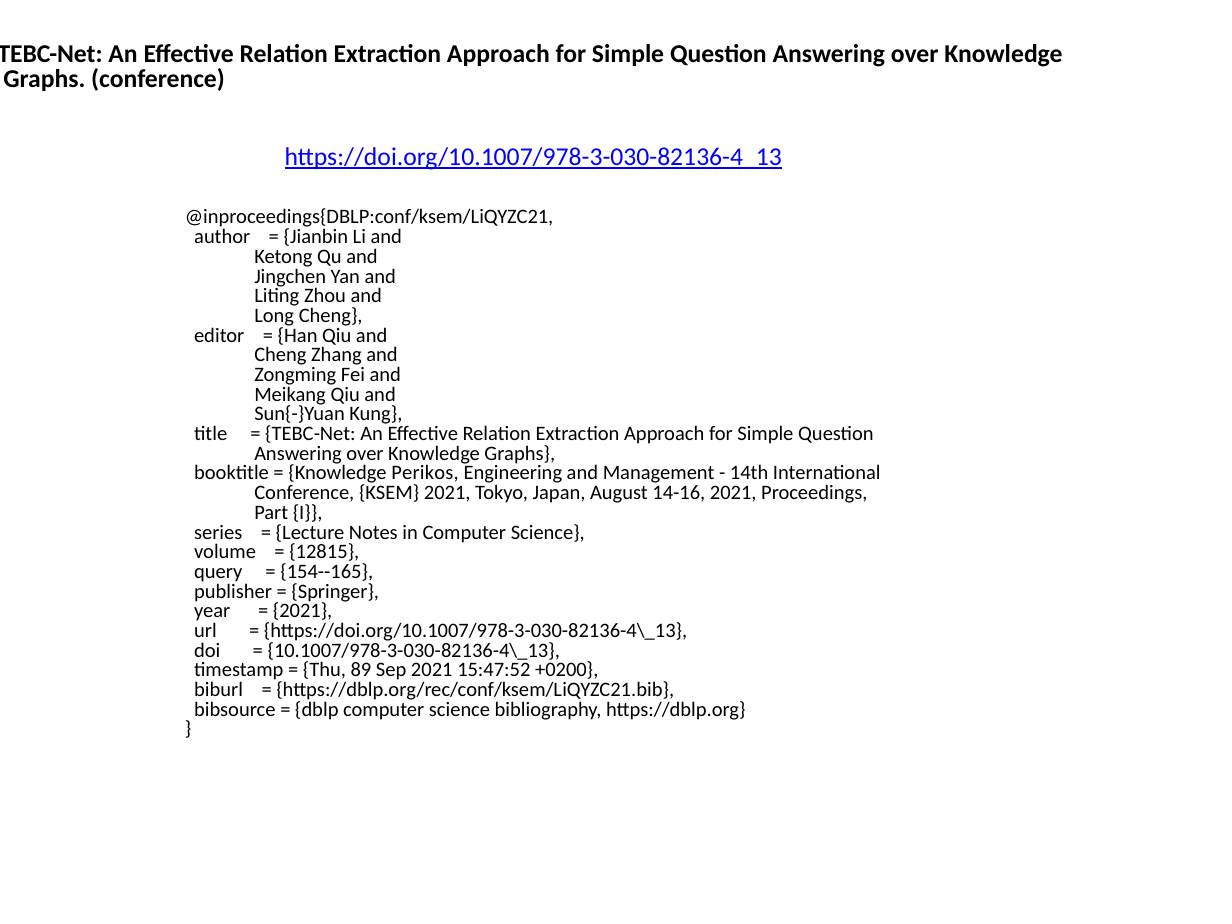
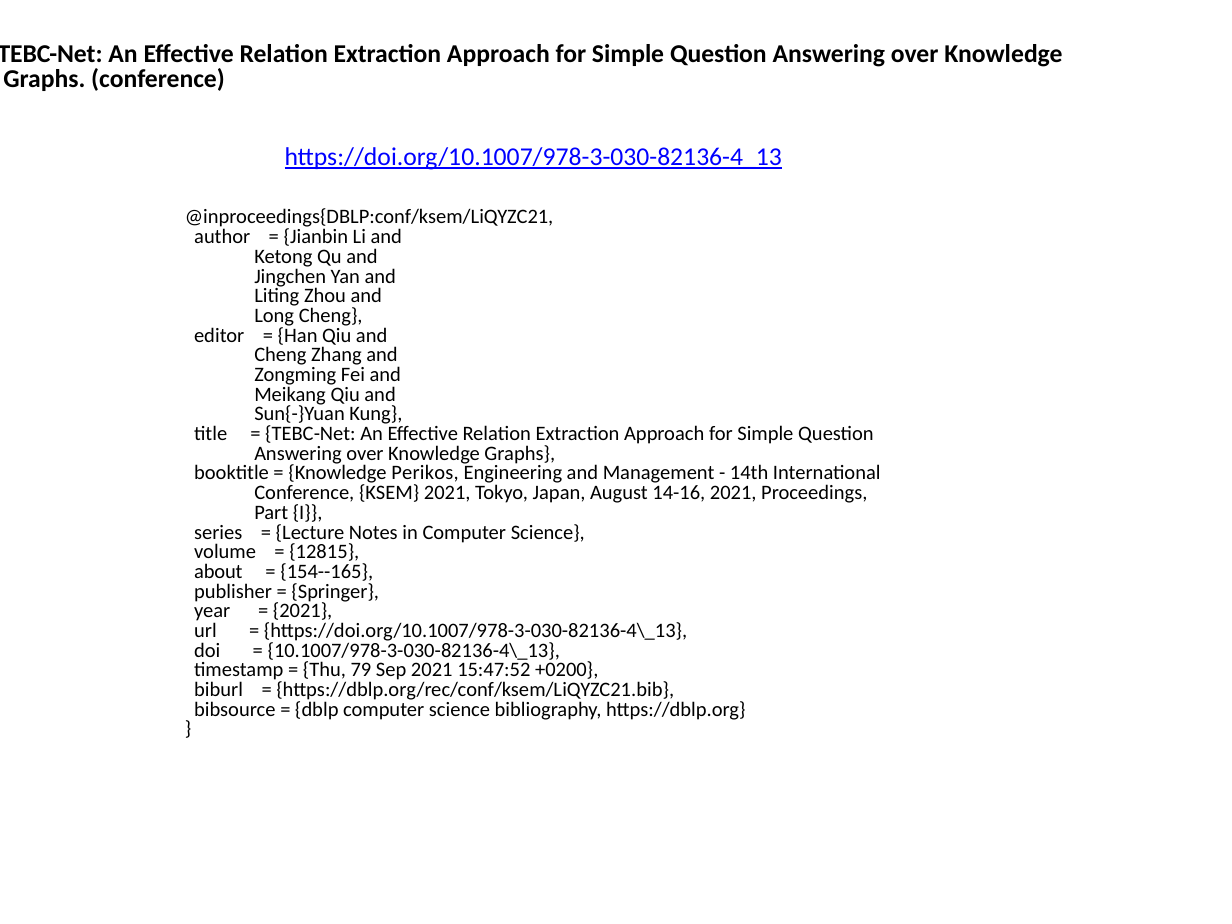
query: query -> about
89: 89 -> 79
